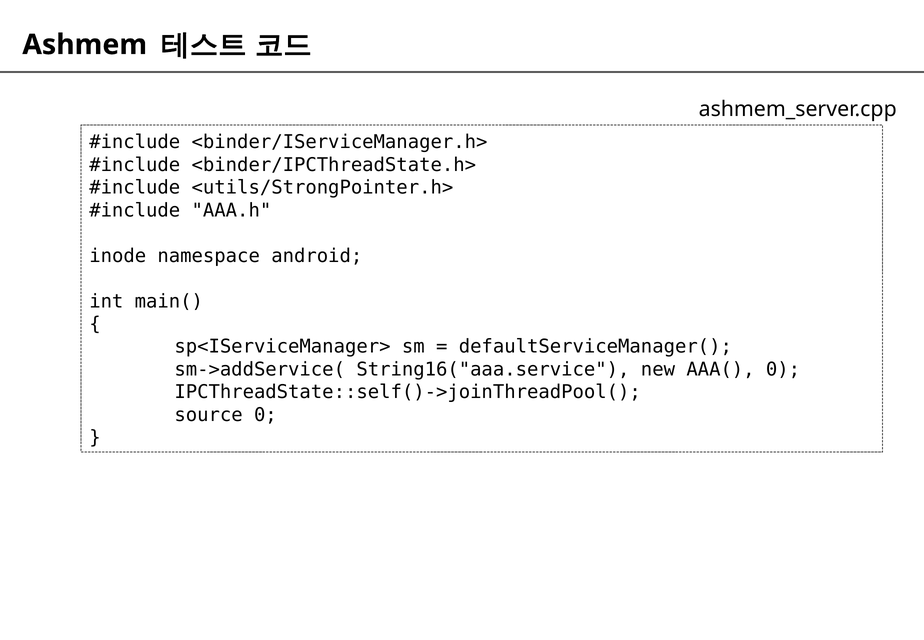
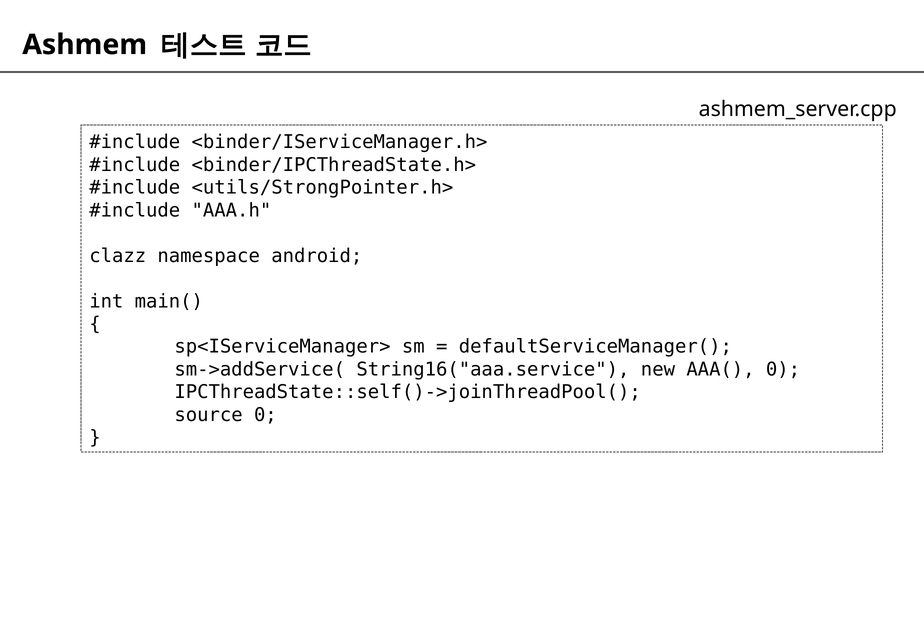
inode: inode -> clazz
